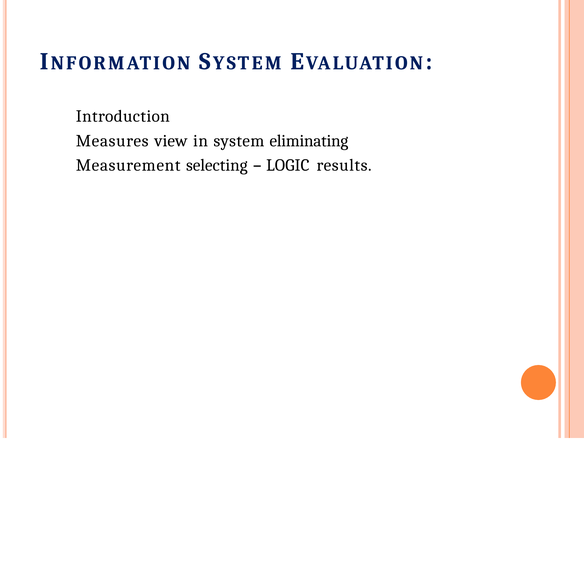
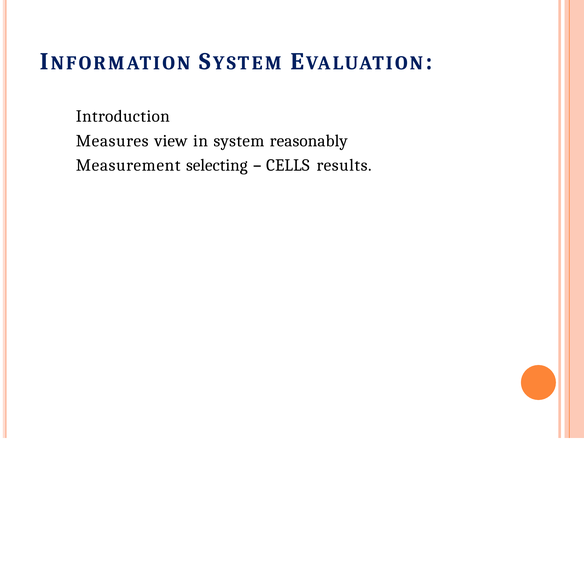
eliminating: eliminating -> reasonably
LOGIC: LOGIC -> CELLS
